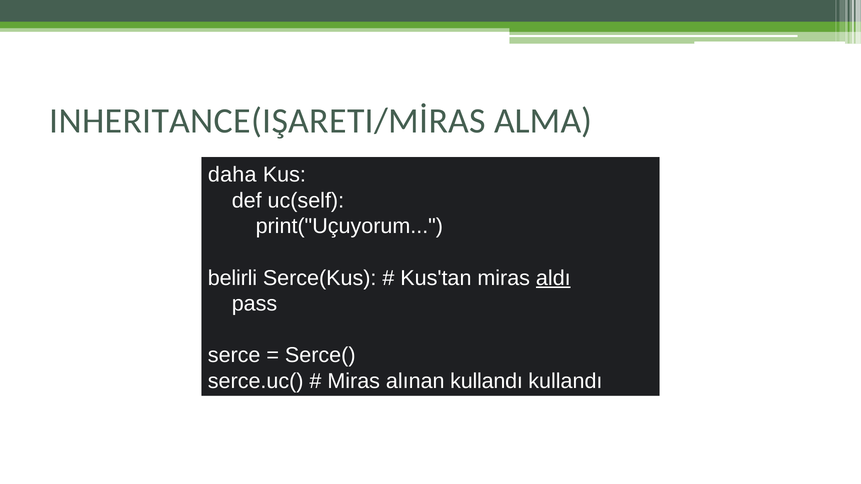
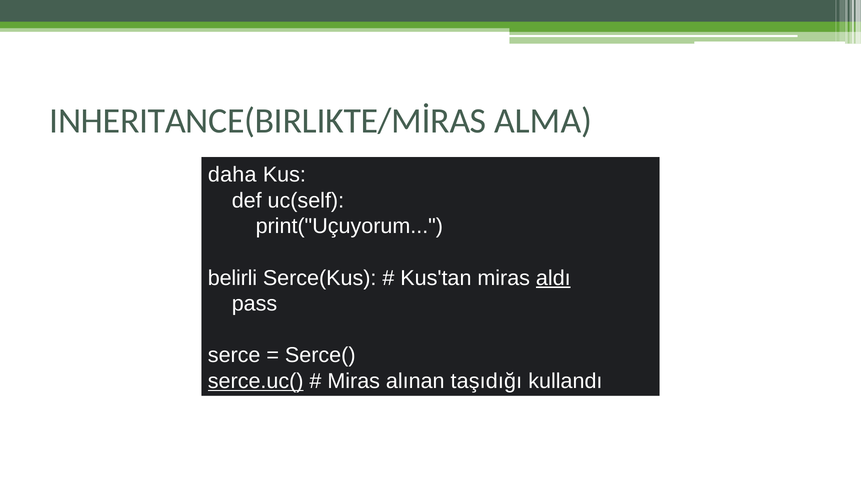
INHERITANCE(IŞARETI/MİRAS: INHERITANCE(IŞARETI/MİRAS -> INHERITANCE(BIRLIKTE/MİRAS
serce.uc( underline: none -> present
alınan kullandı: kullandı -> taşıdığı
